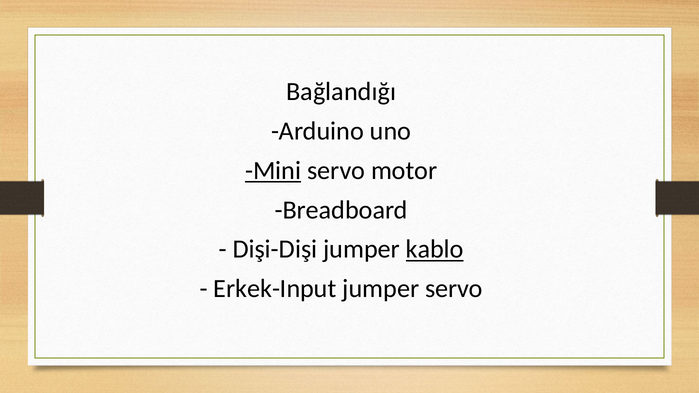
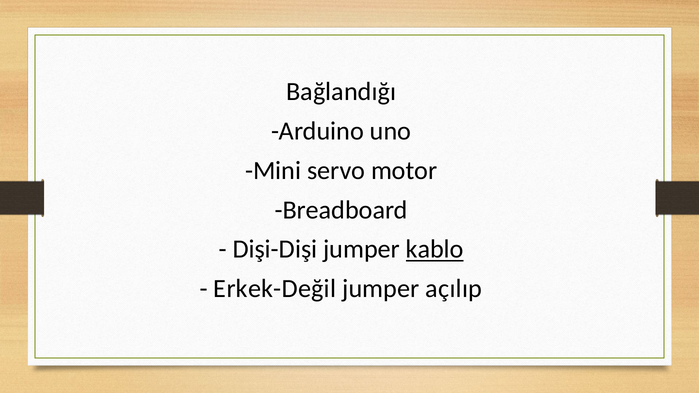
Mini underline: present -> none
Erkek-Input: Erkek-Input -> Erkek-Değil
jumper servo: servo -> açılıp
